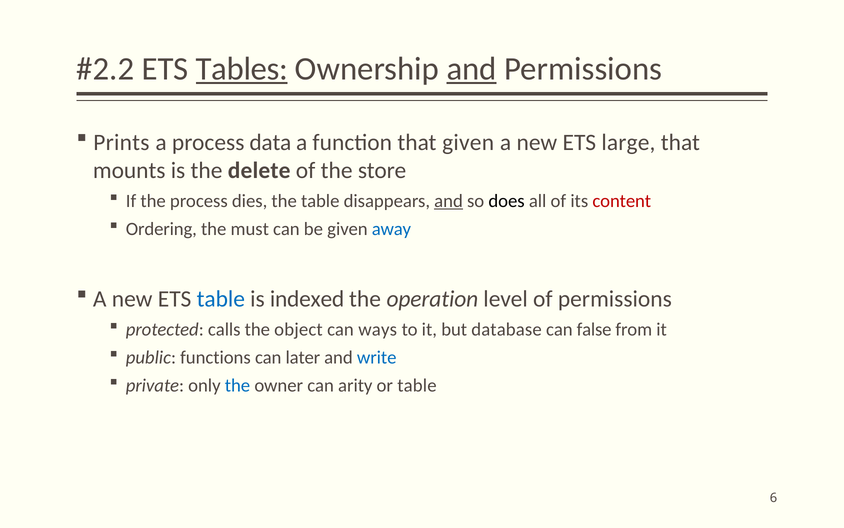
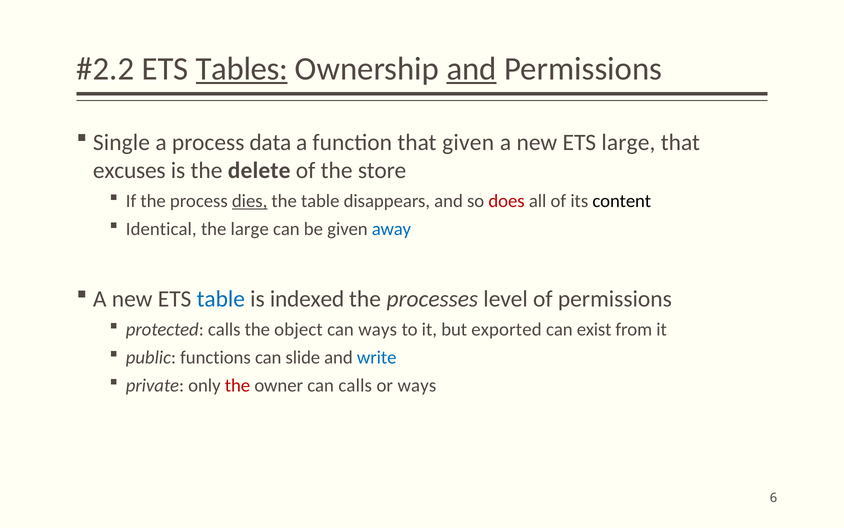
Prints: Prints -> Single
mounts: mounts -> excuses
dies underline: none -> present
and at (449, 201) underline: present -> none
does colour: black -> red
content colour: red -> black
Ordering: Ordering -> Identical
the must: must -> large
operation: operation -> processes
database: database -> exported
false: false -> exist
later: later -> slide
the at (237, 385) colour: blue -> red
can arity: arity -> calls
or table: table -> ways
